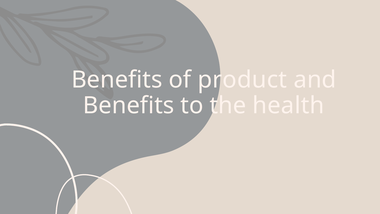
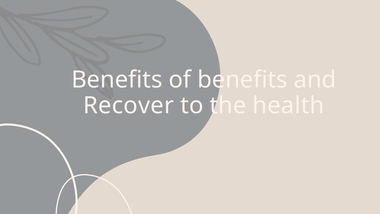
of product: product -> benefits
Benefits at (129, 105): Benefits -> Recover
